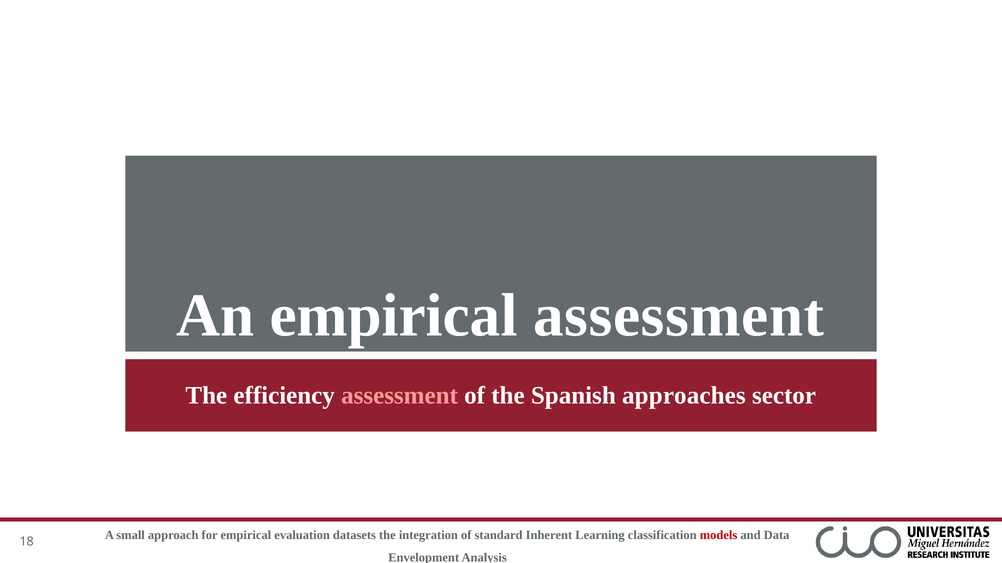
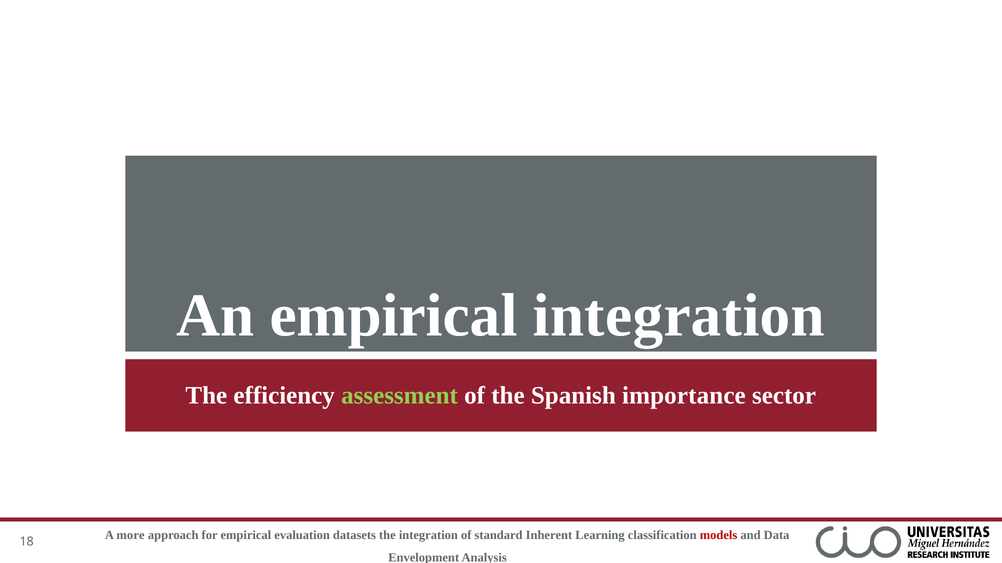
empirical assessment: assessment -> integration
assessment at (400, 396) colour: pink -> light green
approaches: approaches -> importance
small: small -> more
